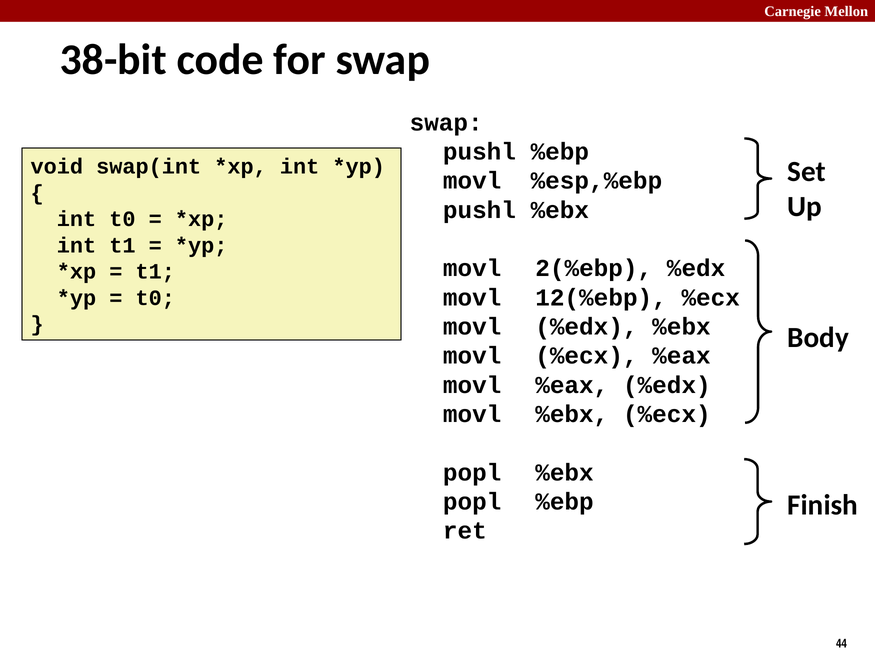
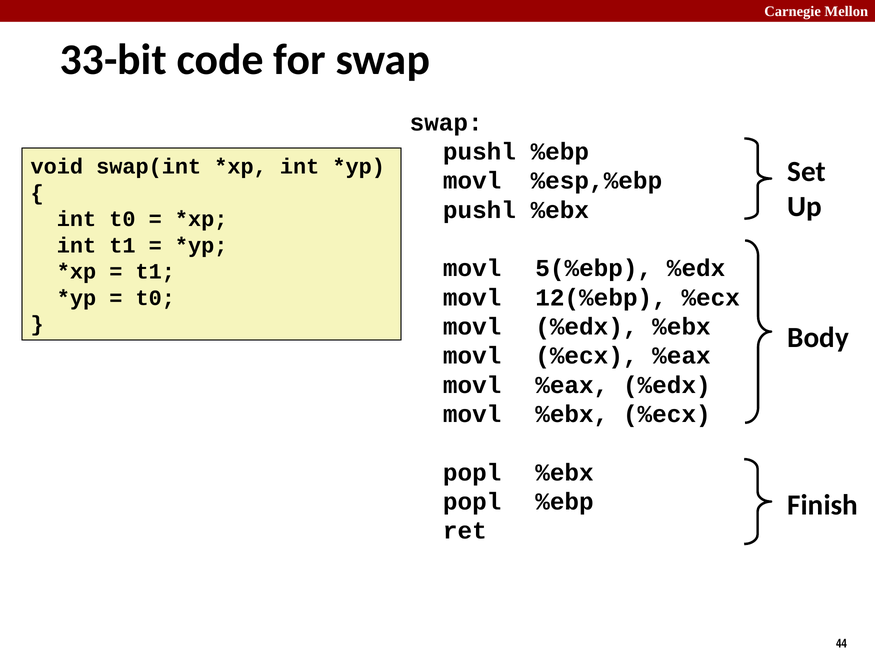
38-bit: 38-bit -> 33-bit
2(%ebp: 2(%ebp -> 5(%ebp
